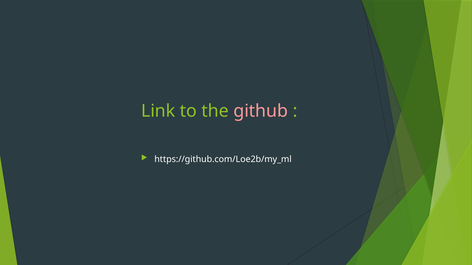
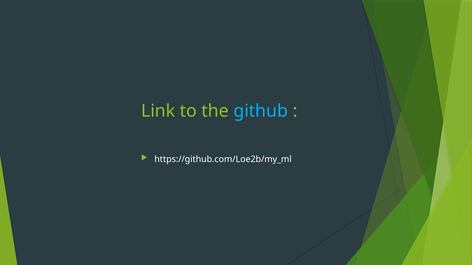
github colour: pink -> light blue
